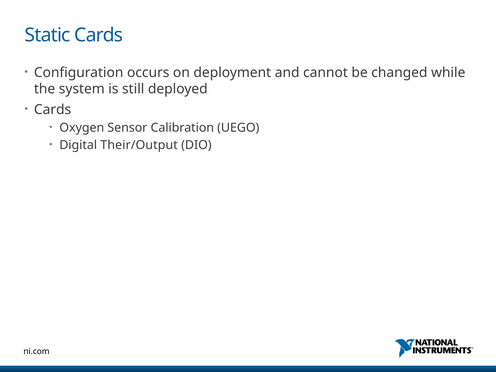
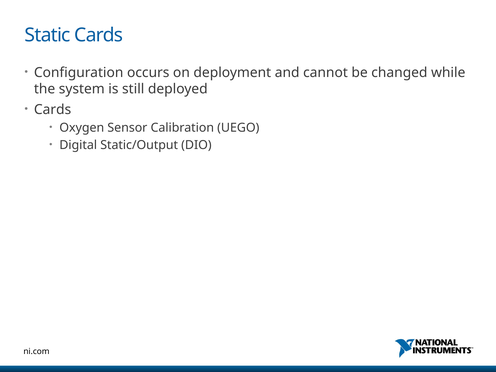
Their/Output: Their/Output -> Static/Output
